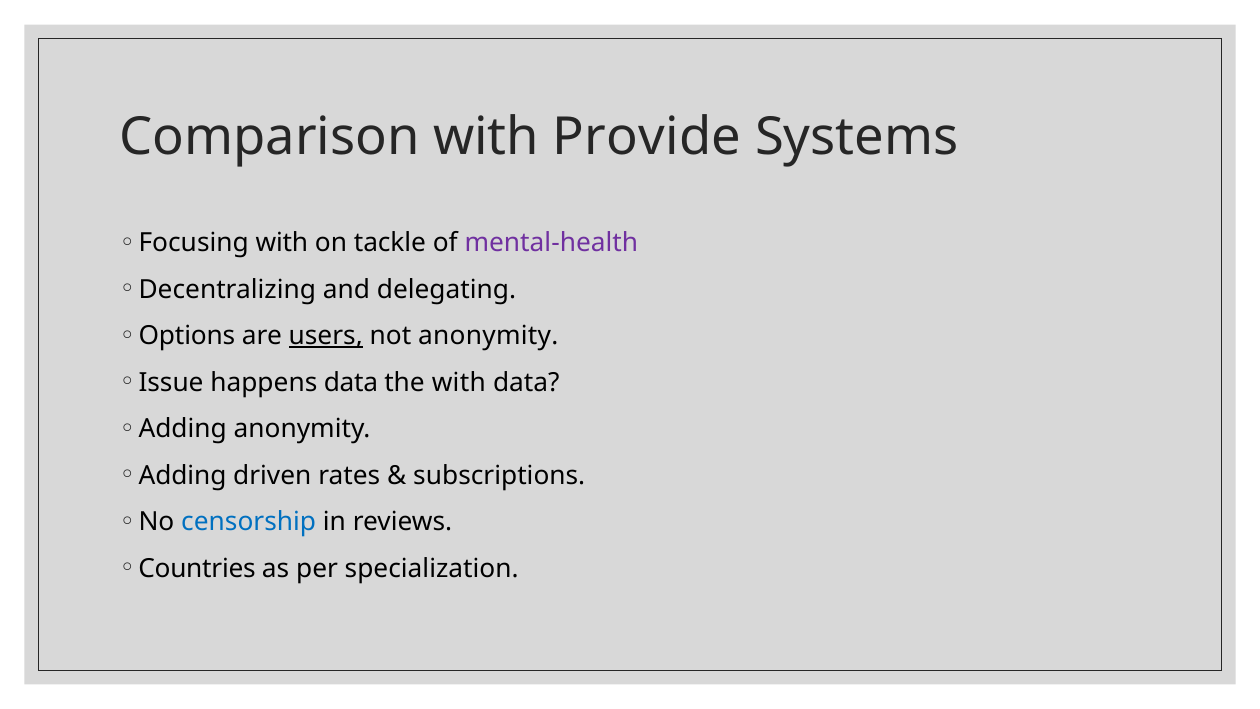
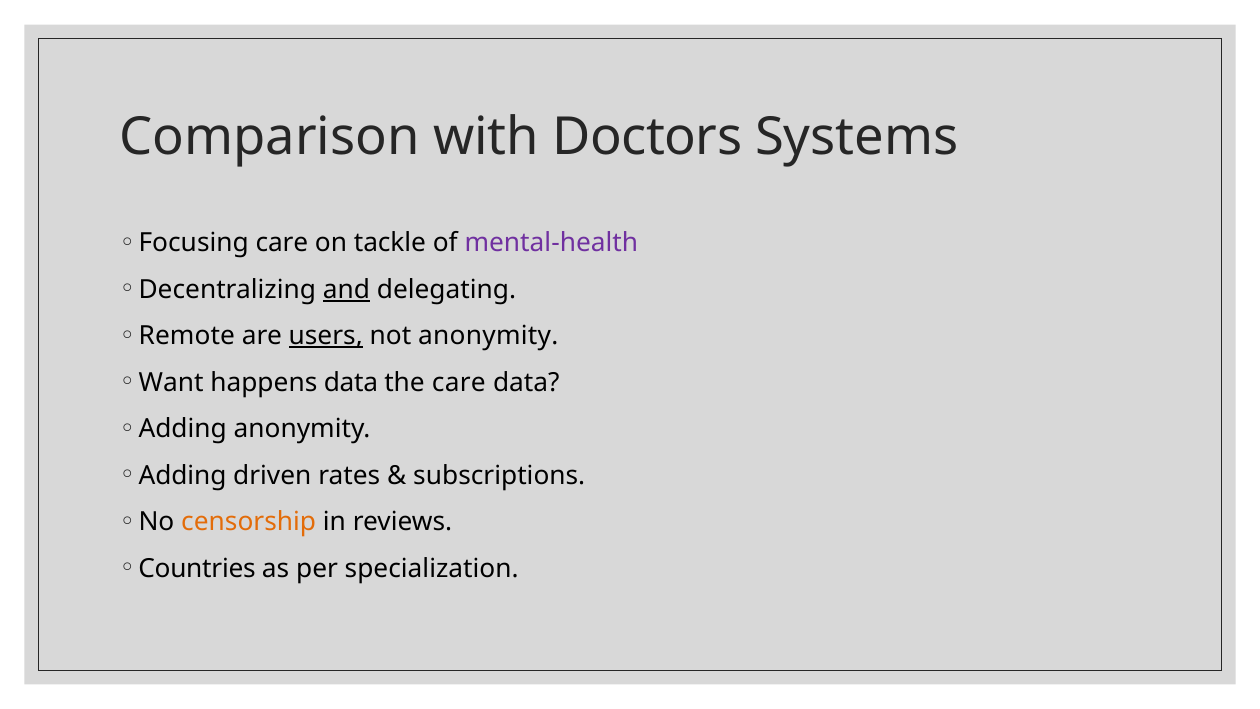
Provide: Provide -> Doctors
Focusing with: with -> care
and underline: none -> present
Options: Options -> Remote
Issue: Issue -> Want
the with: with -> care
censorship colour: blue -> orange
